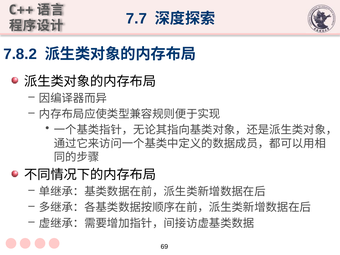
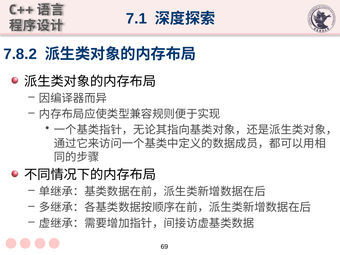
7.7: 7.7 -> 7.1
